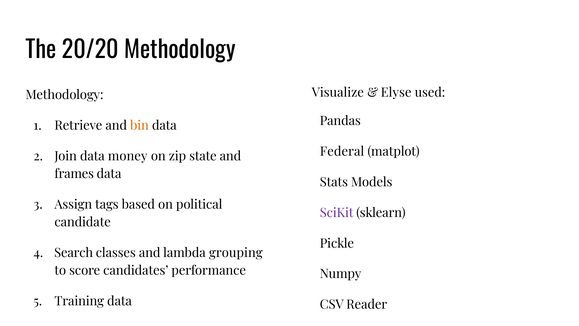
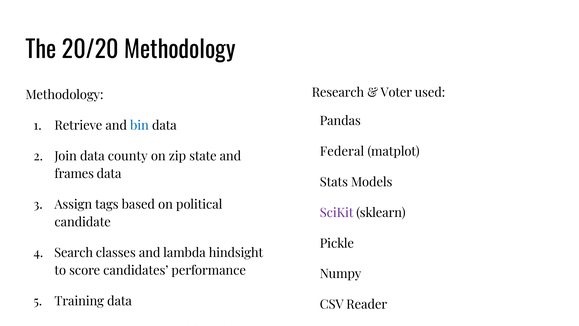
Visualize at (338, 93): Visualize -> Research
Elyse: Elyse -> Voter
bin colour: orange -> blue
money: money -> county
grouping: grouping -> hindsight
